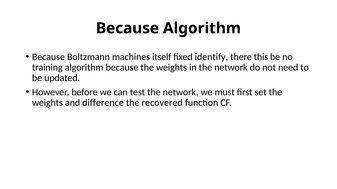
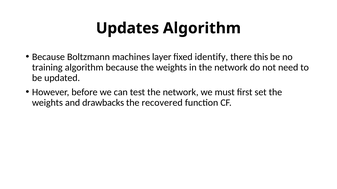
Because at (127, 28): Because -> Updates
itself: itself -> layer
difference: difference -> drawbacks
